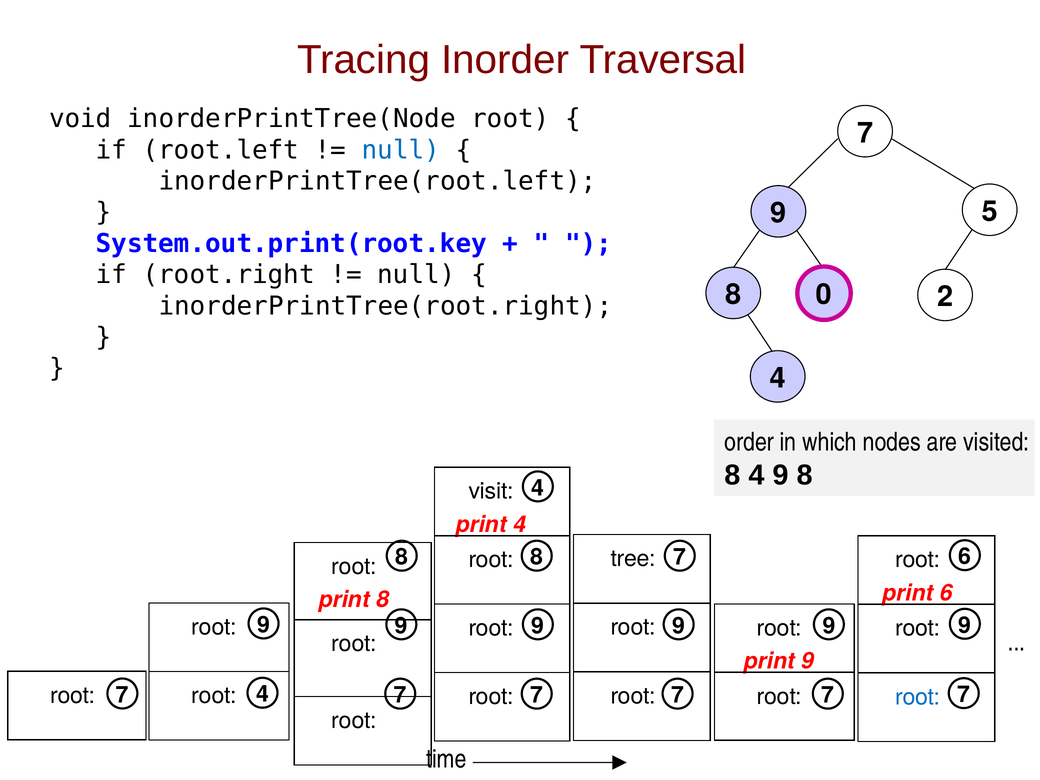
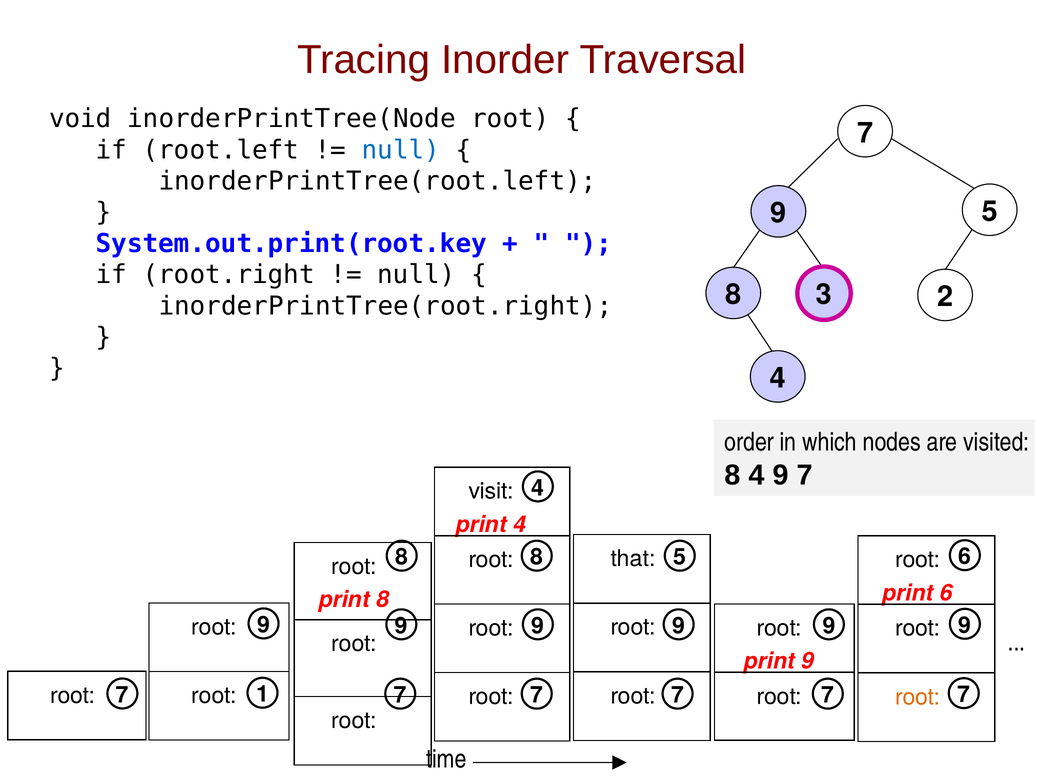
0: 0 -> 3
4 9 8: 8 -> 7
8 7: 7 -> 5
tree: tree -> that
7 4: 4 -> 1
root at (918, 697) colour: blue -> orange
